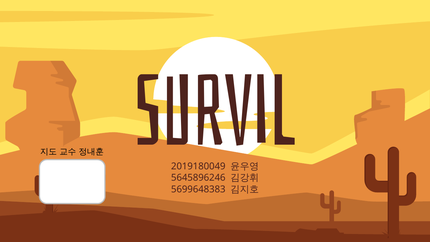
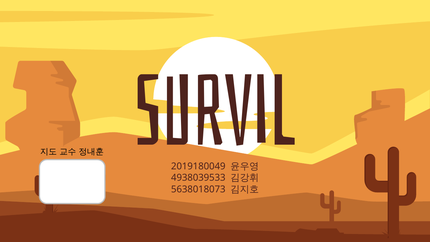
5645896246: 5645896246 -> 4938039533
5699648383: 5699648383 -> 5638018073
